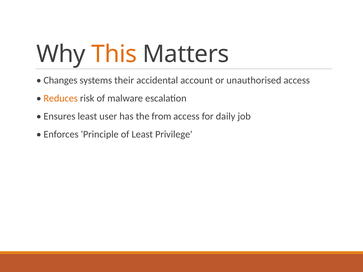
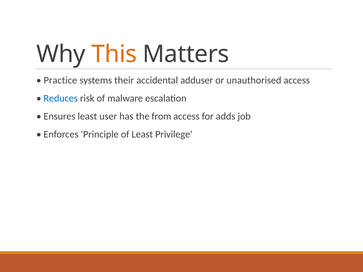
Changes: Changes -> Practice
account: account -> adduser
Reduces colour: orange -> blue
daily: daily -> adds
